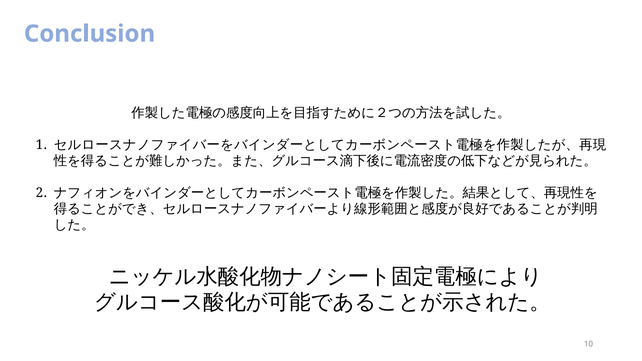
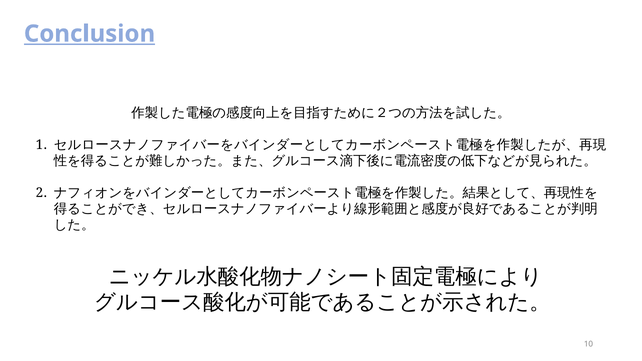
Conclusion underline: none -> present
